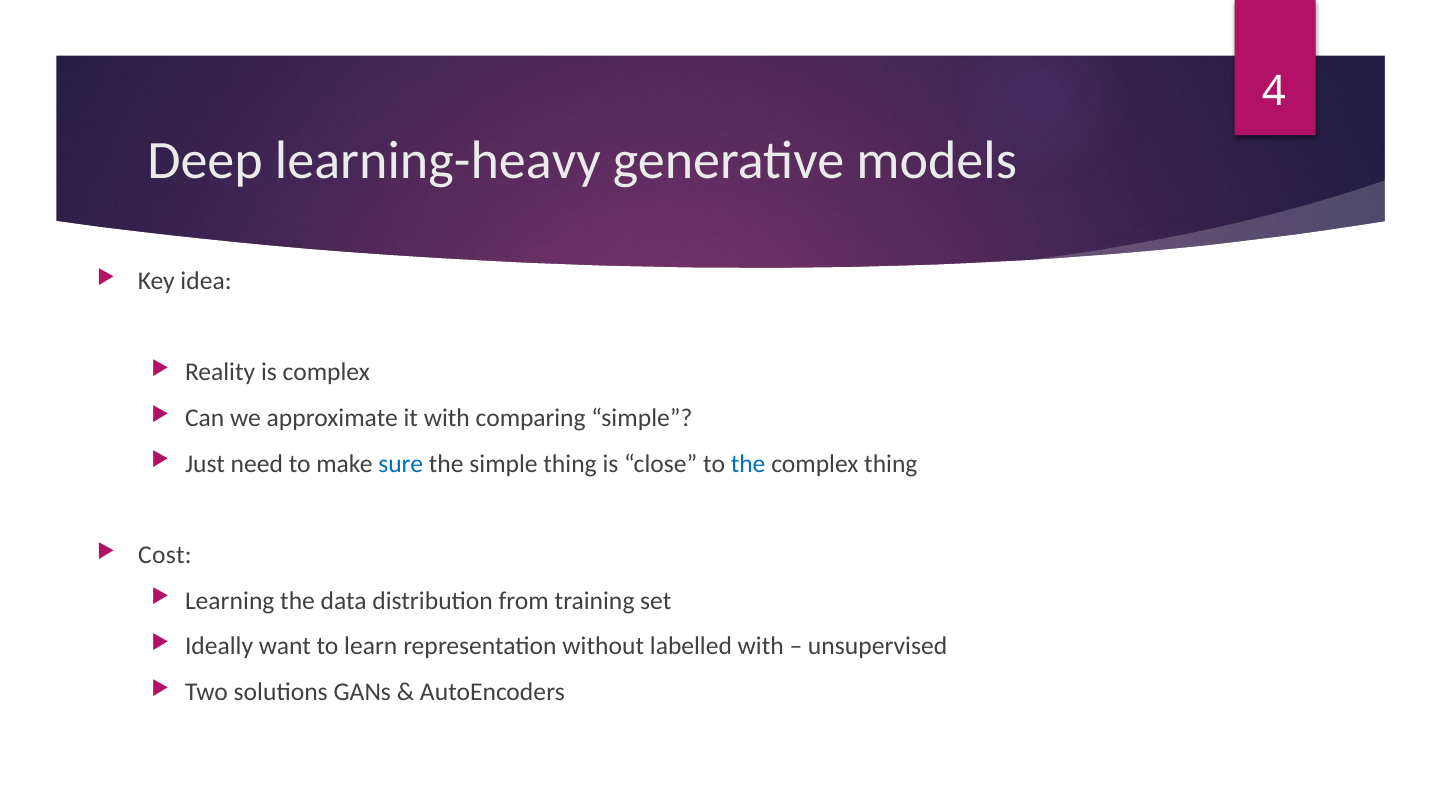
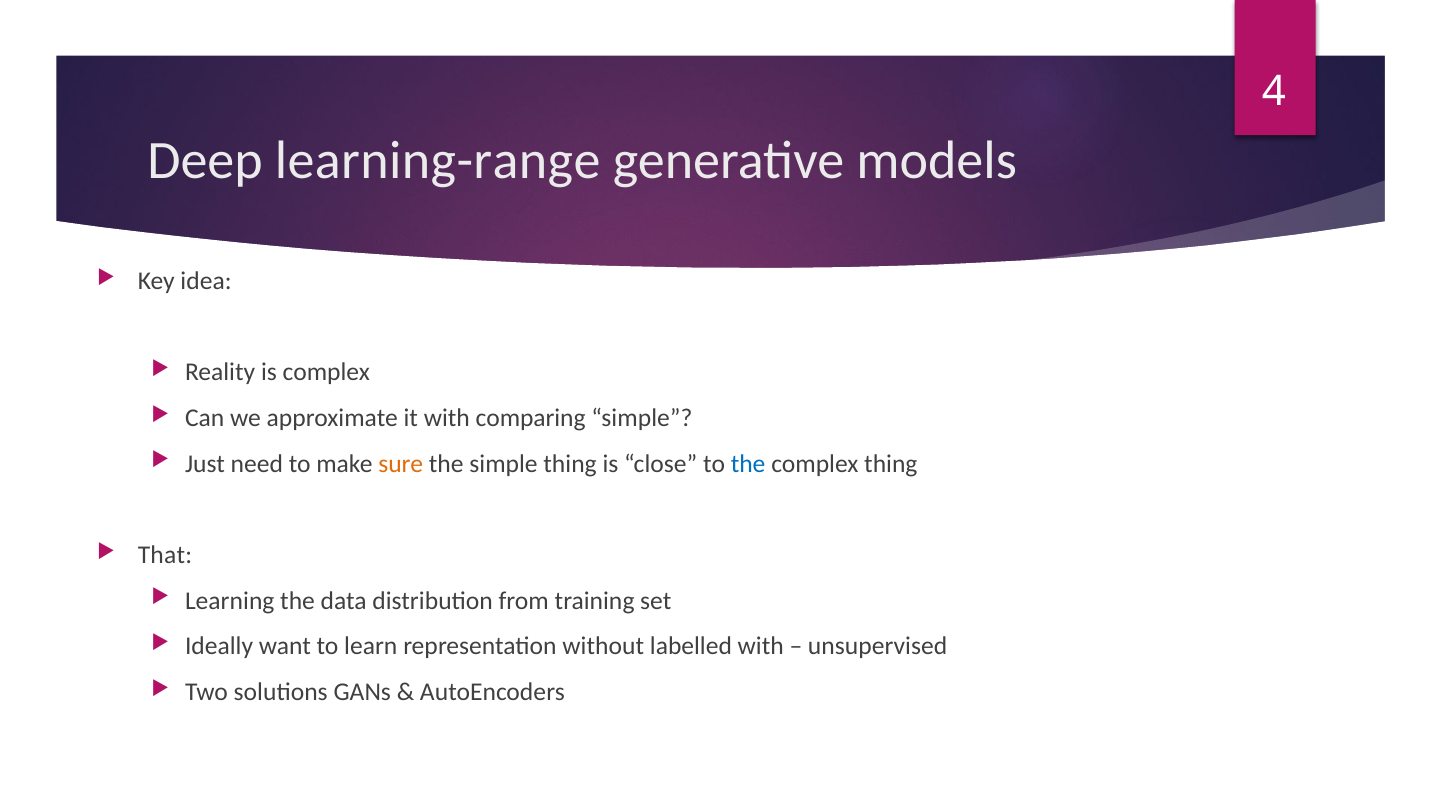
learning-heavy: learning-heavy -> learning-range
sure colour: blue -> orange
Cost: Cost -> That
